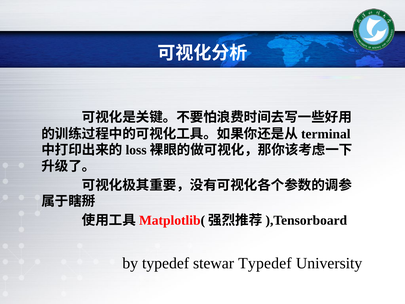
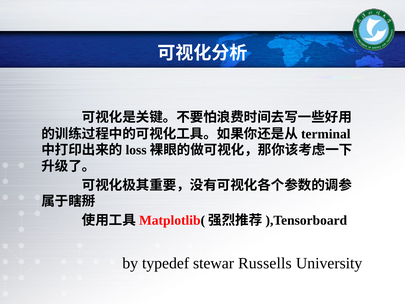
stewar Typedef: Typedef -> Russells
